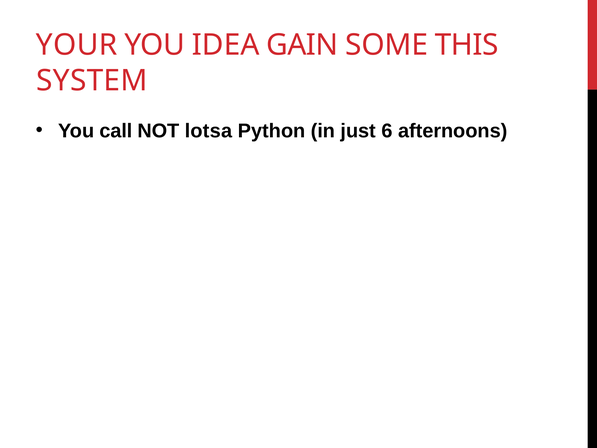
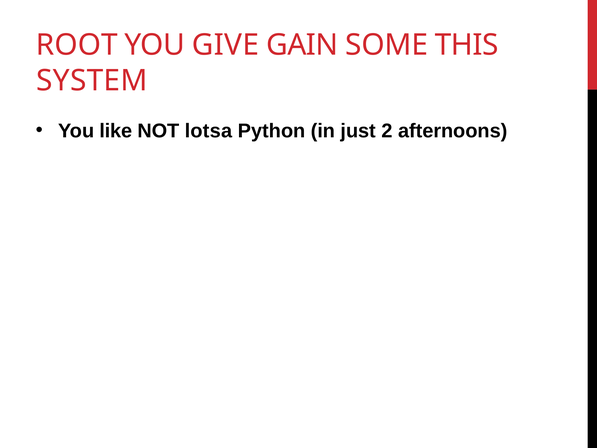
YOUR: YOUR -> ROOT
IDEA: IDEA -> GIVE
call: call -> like
6: 6 -> 2
